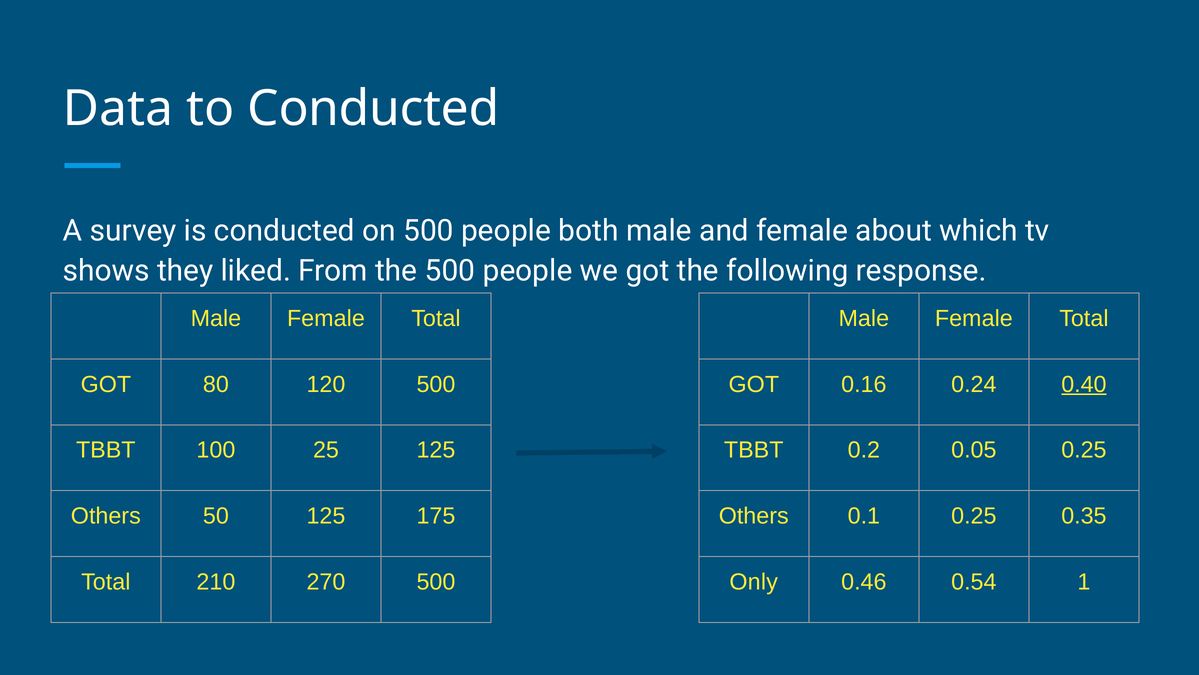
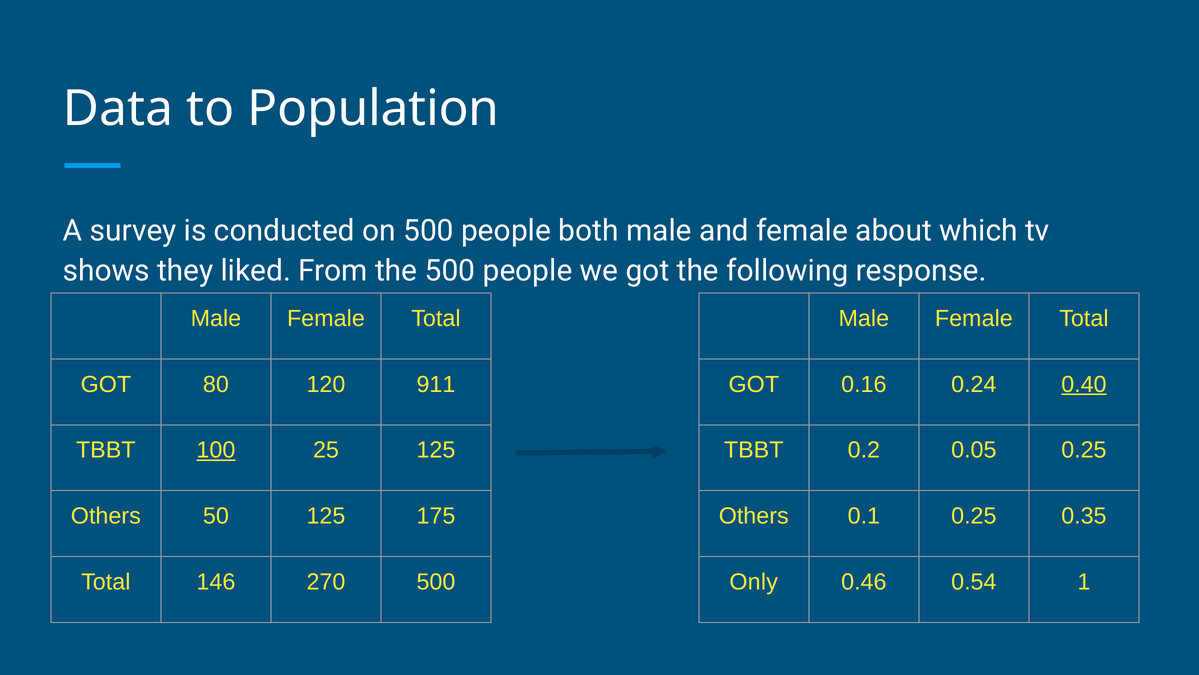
to Conducted: Conducted -> Population
120 500: 500 -> 911
100 underline: none -> present
210: 210 -> 146
